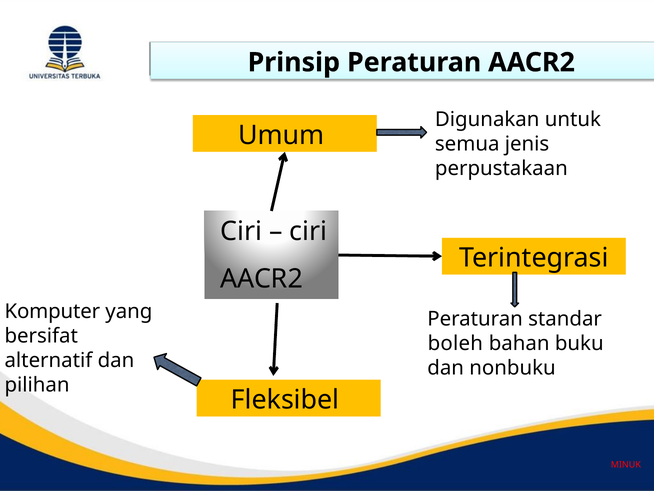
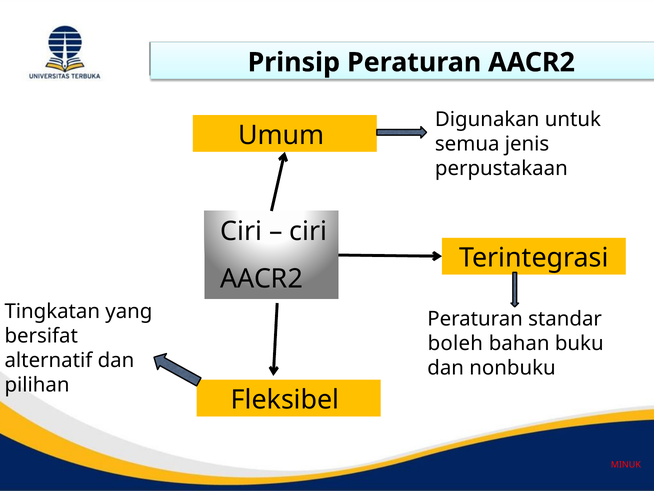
Komputer: Komputer -> Tingkatan
